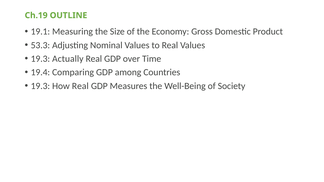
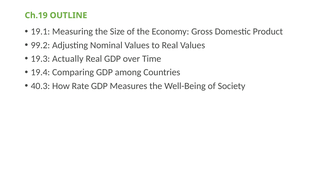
53.3: 53.3 -> 99.2
19.3 at (40, 86): 19.3 -> 40.3
How Real: Real -> Rate
